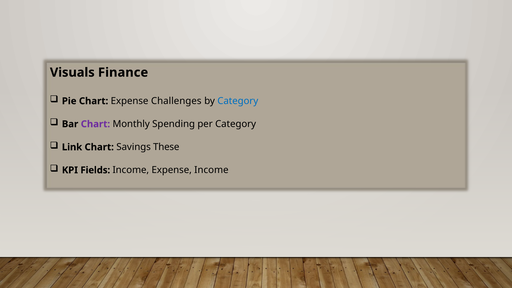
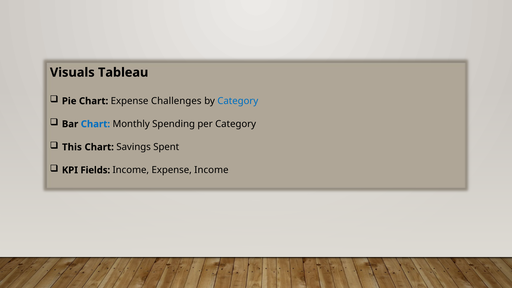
Finance: Finance -> Tableau
Chart at (95, 124) colour: purple -> blue
Link: Link -> This
These: These -> Spent
